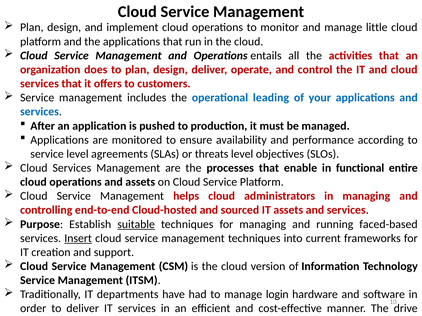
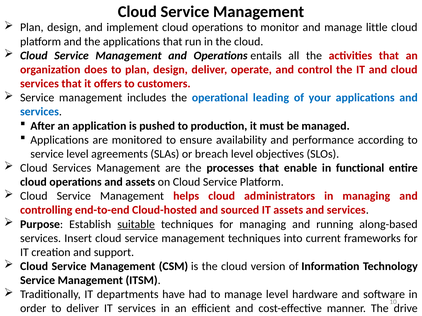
threats: threats -> breach
faced-based: faced-based -> along-based
Insert underline: present -> none
manage login: login -> level
